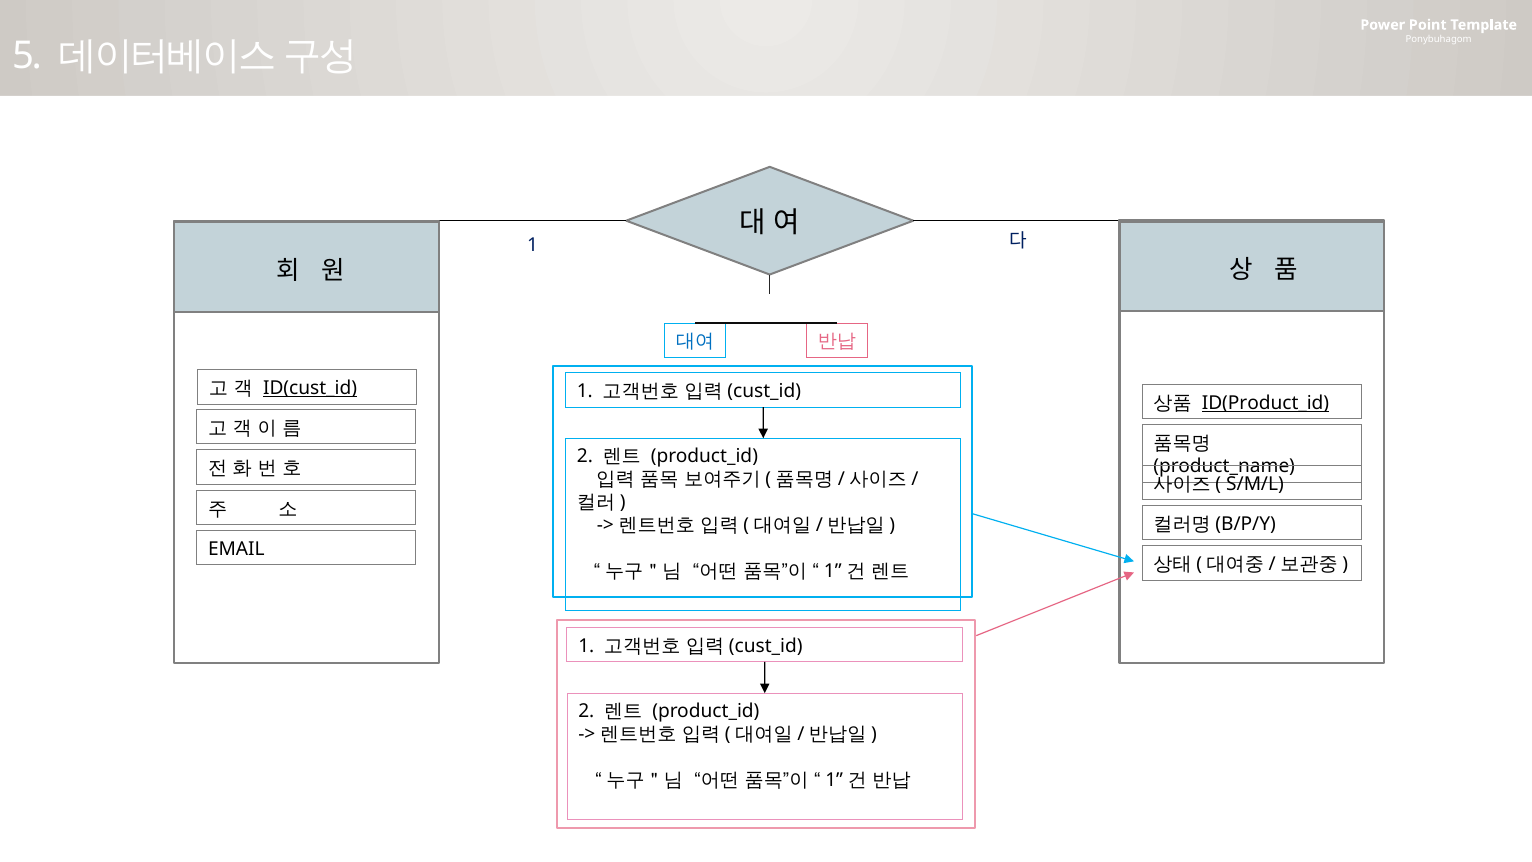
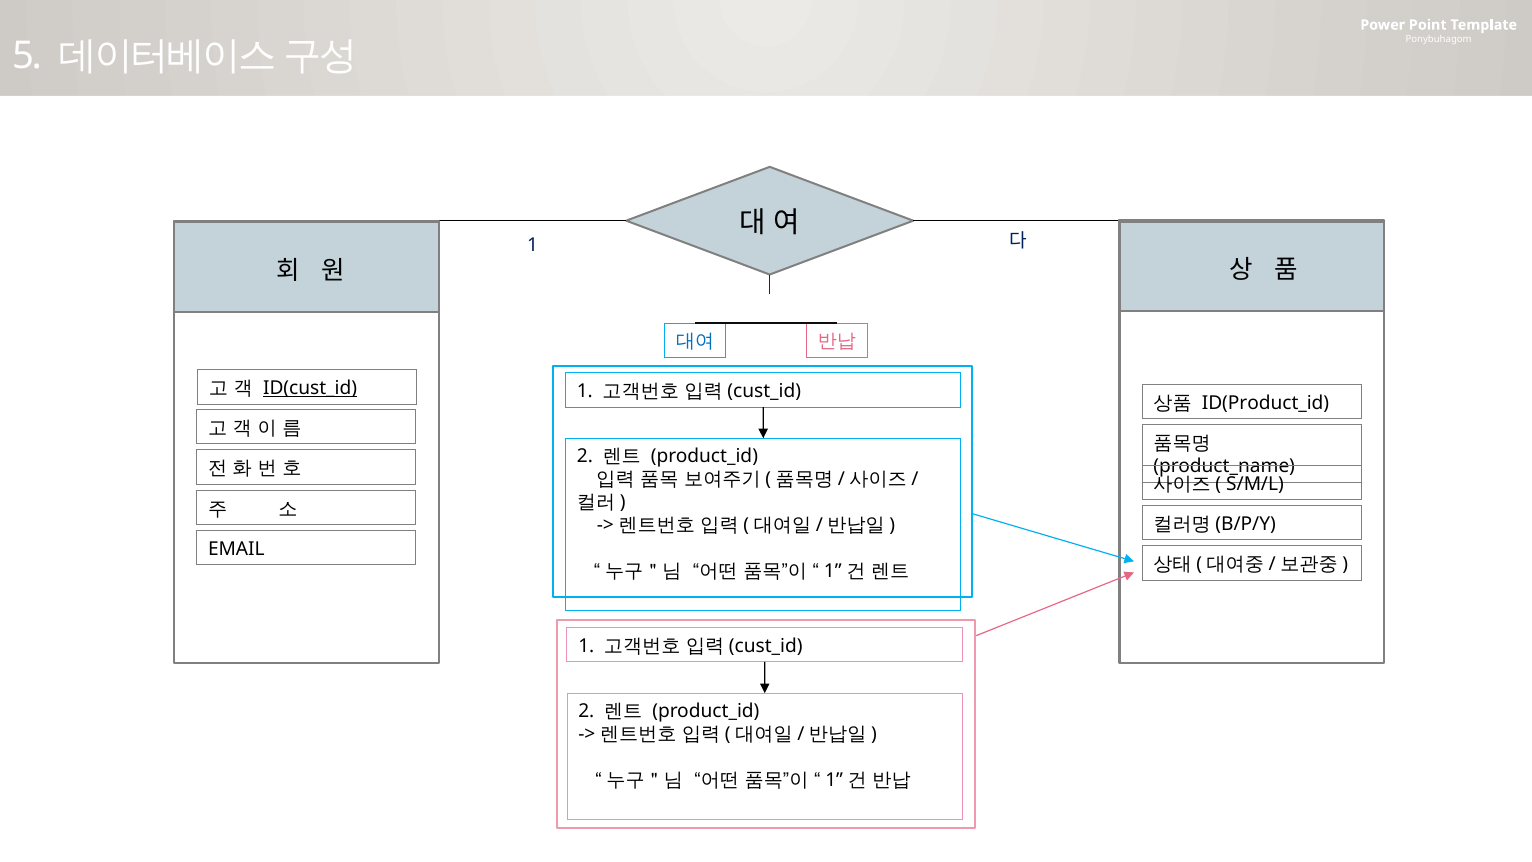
ID(Product_id underline: present -> none
